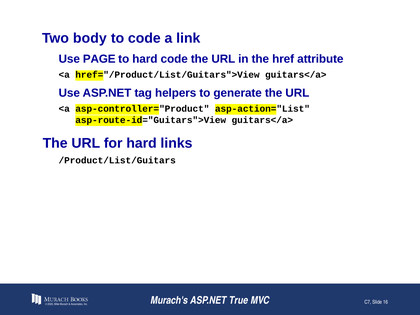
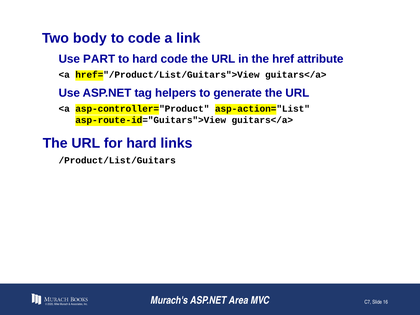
PAGE: PAGE -> PART
True: True -> Area
